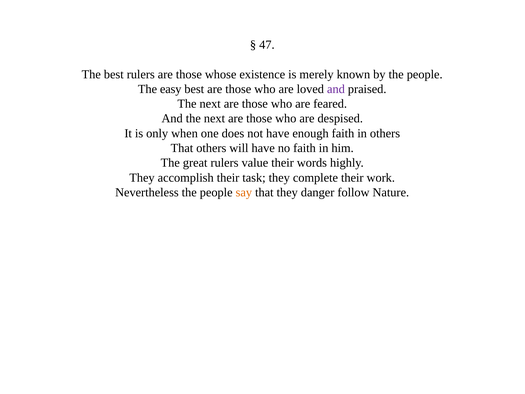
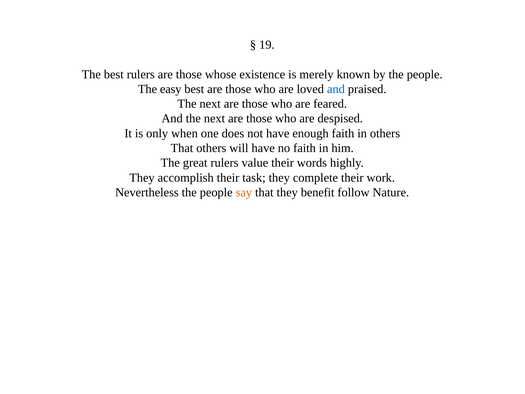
47: 47 -> 19
and at (336, 89) colour: purple -> blue
danger: danger -> benefit
